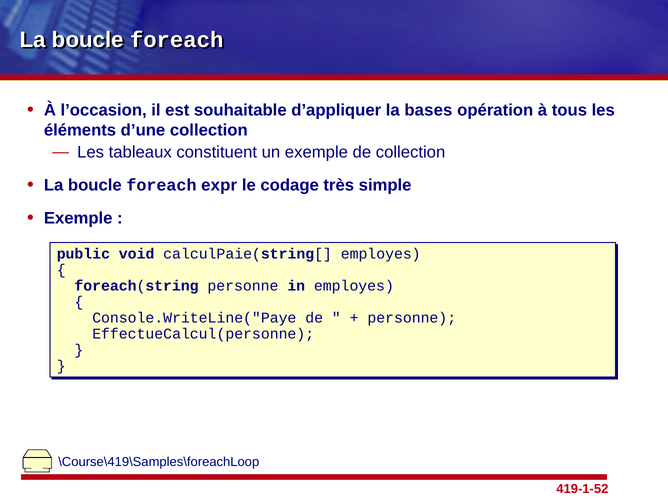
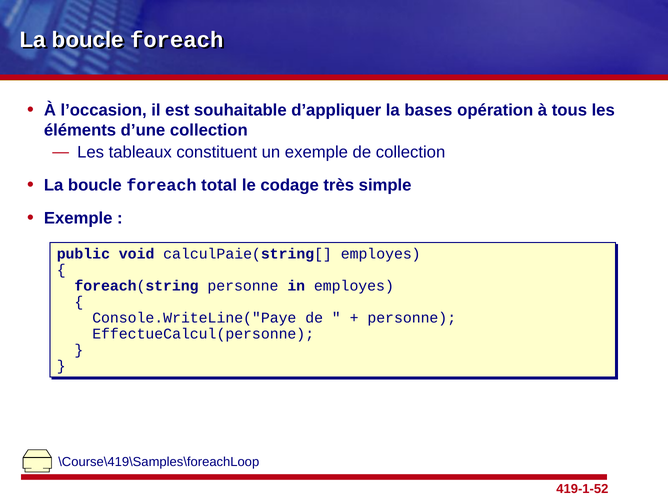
expr: expr -> total
